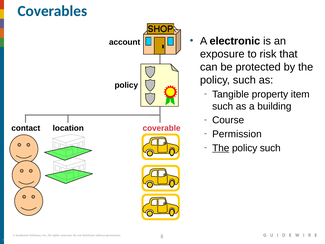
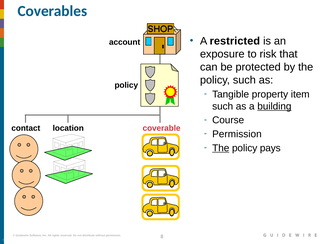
electronic: electronic -> restricted
building underline: none -> present
such at (270, 148): such -> pays
